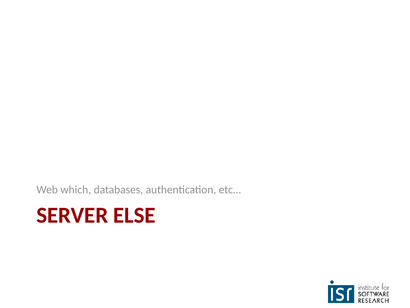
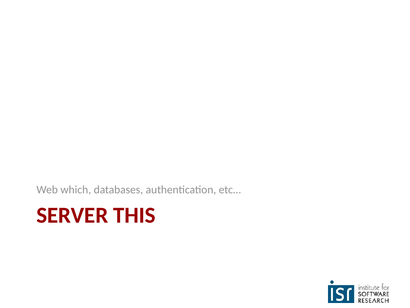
ELSE: ELSE -> THIS
